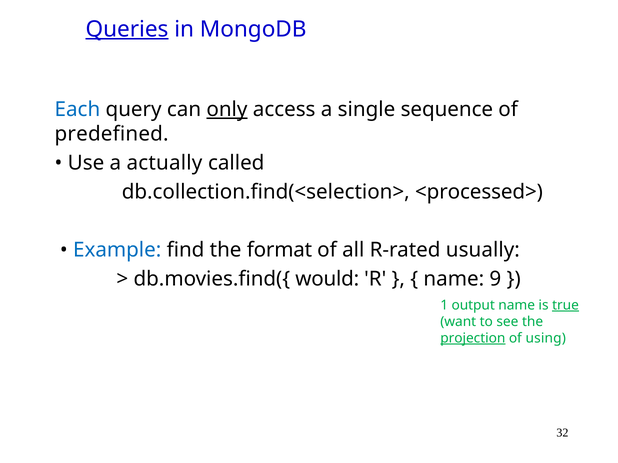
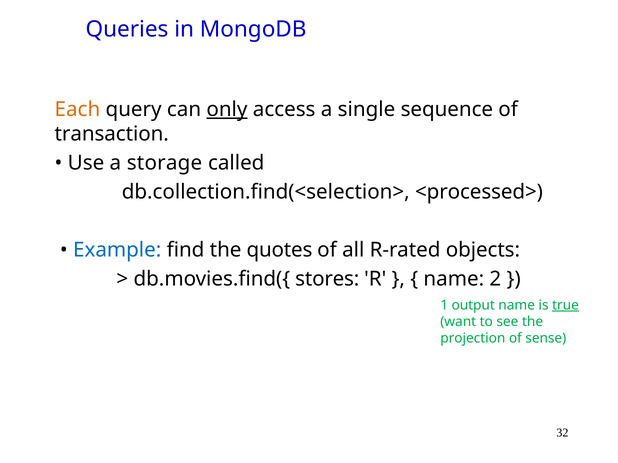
Queries underline: present -> none
Each colour: blue -> orange
predefined: predefined -> transaction
actually: actually -> storage
format: format -> quotes
usually: usually -> objects
would: would -> stores
9: 9 -> 2
projection underline: present -> none
using: using -> sense
